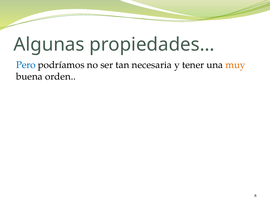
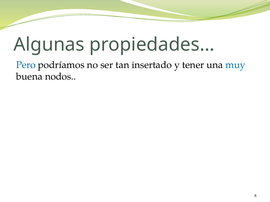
necesaria: necesaria -> insertado
muy colour: orange -> blue
orden: orden -> nodos
